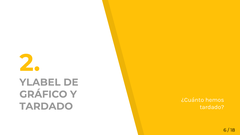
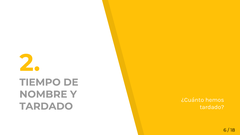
YLABEL: YLABEL -> TIEMPO
GRÁFICO: GRÁFICO -> NOMBRE
